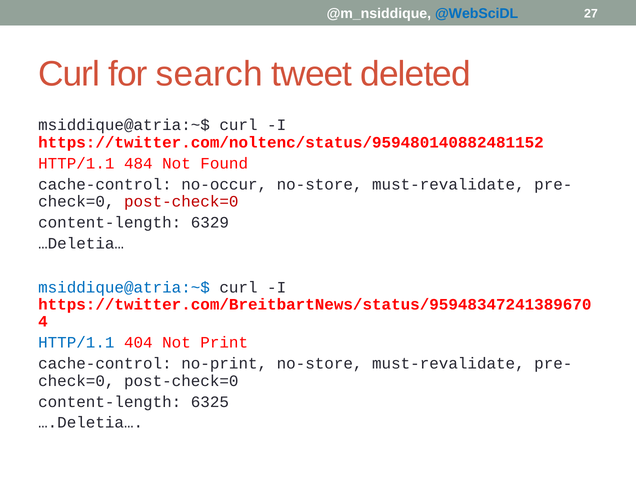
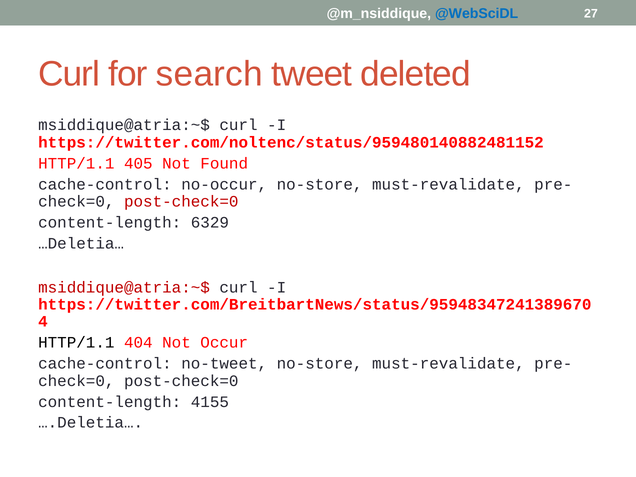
484: 484 -> 405
msiddique@atria:~$ at (124, 287) colour: blue -> red
HTTP/1.1 at (76, 343) colour: blue -> black
Print: Print -> Occur
no-print: no-print -> no-tweet
6325: 6325 -> 4155
